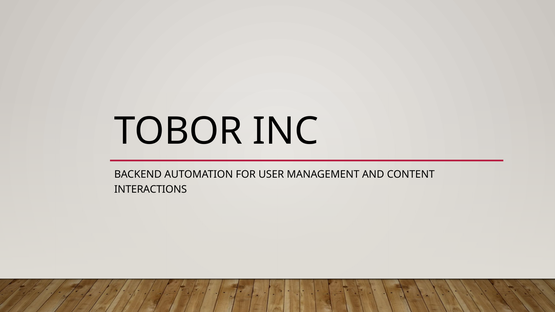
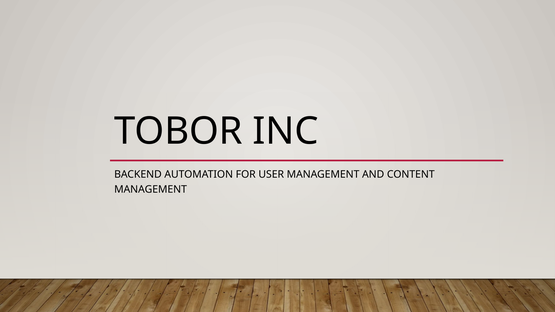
INTERACTIONS at (151, 189): INTERACTIONS -> MANAGEMENT
